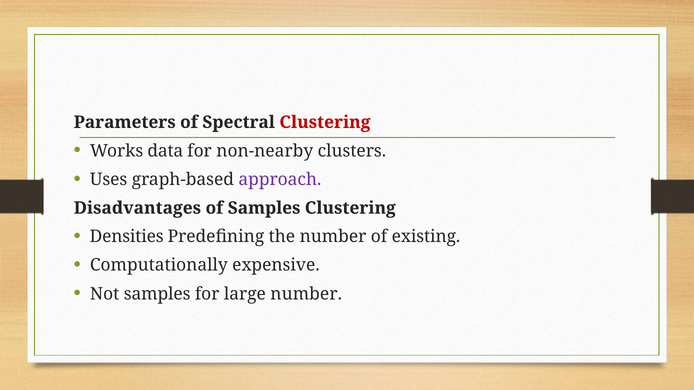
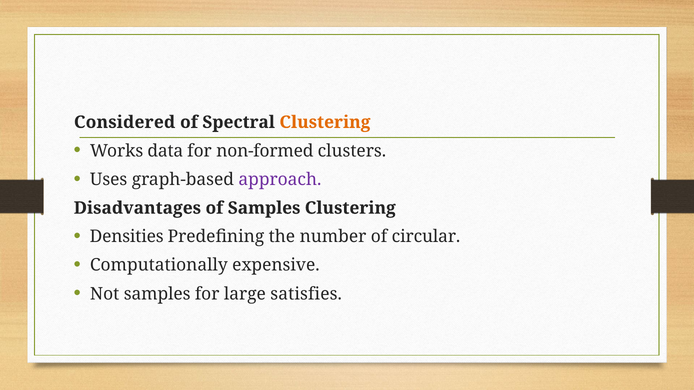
Parameters: Parameters -> Considered
Clustering at (325, 122) colour: red -> orange
non-nearby: non-nearby -> non-formed
existing: existing -> circular
large number: number -> satisfies
